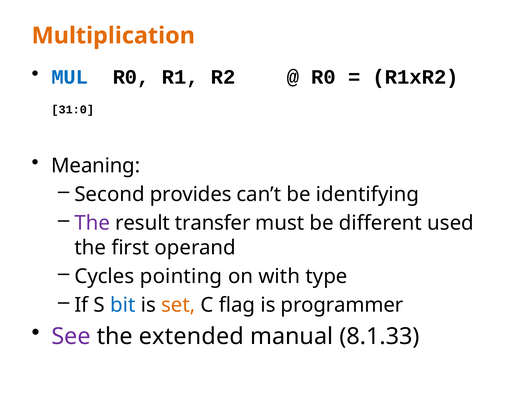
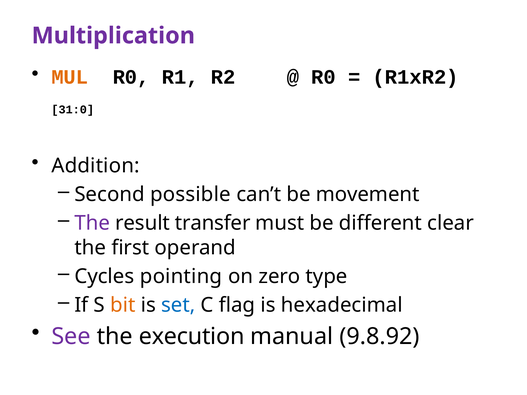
Multiplication colour: orange -> purple
MUL colour: blue -> orange
Meaning: Meaning -> Addition
provides: provides -> possible
identifying: identifying -> movement
used: used -> clear
with: with -> zero
bit colour: blue -> orange
set colour: orange -> blue
programmer: programmer -> hexadecimal
extended: extended -> execution
8.1.33: 8.1.33 -> 9.8.92
